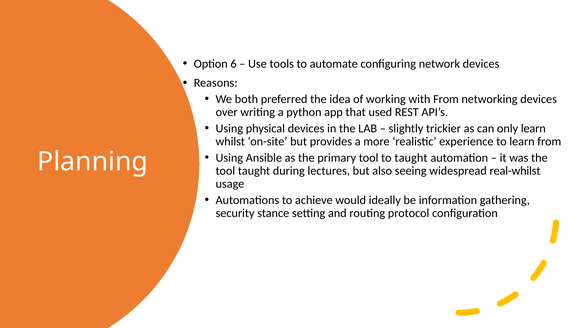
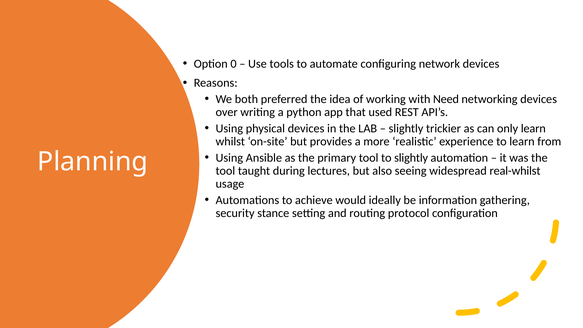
6: 6 -> 0
with From: From -> Need
to taught: taught -> slightly
